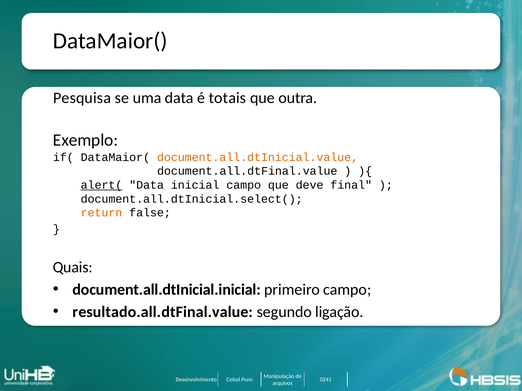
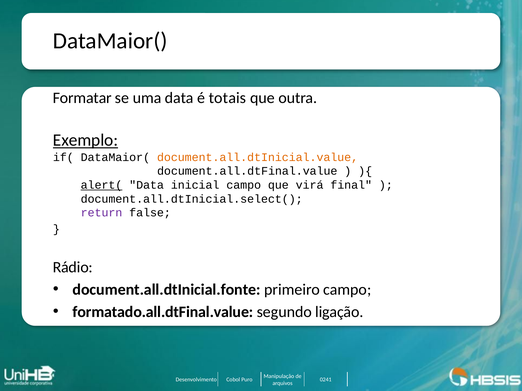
Pesquisa: Pesquisa -> Formatar
Exemplo underline: none -> present
deve: deve -> virá
return colour: orange -> purple
Quais: Quais -> Rádio
document.all.dtInicial.inicial: document.all.dtInicial.inicial -> document.all.dtInicial.fonte
resultado.all.dtFinal.value: resultado.all.dtFinal.value -> formatado.all.dtFinal.value
